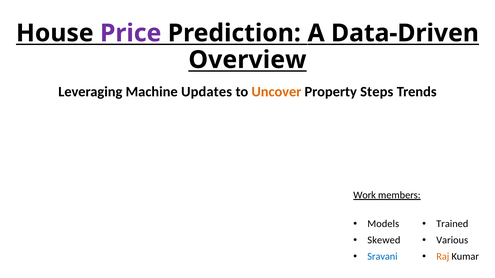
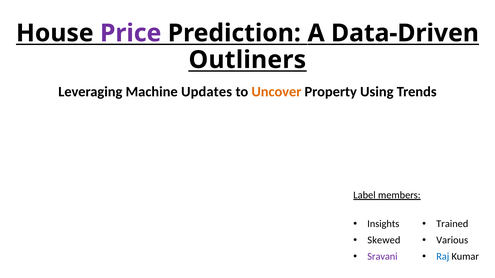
Overview: Overview -> Outliners
Steps: Steps -> Using
Work: Work -> Label
Models: Models -> Insights
Sravani colour: blue -> purple
Raj colour: orange -> blue
